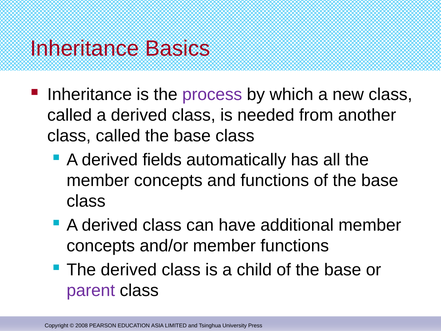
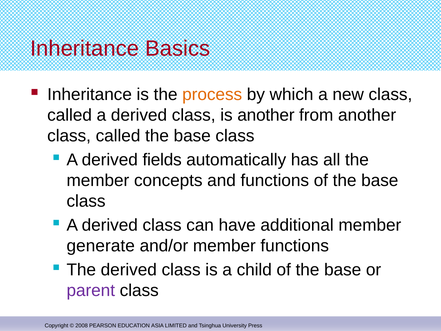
process colour: purple -> orange
is needed: needed -> another
concepts at (101, 246): concepts -> generate
